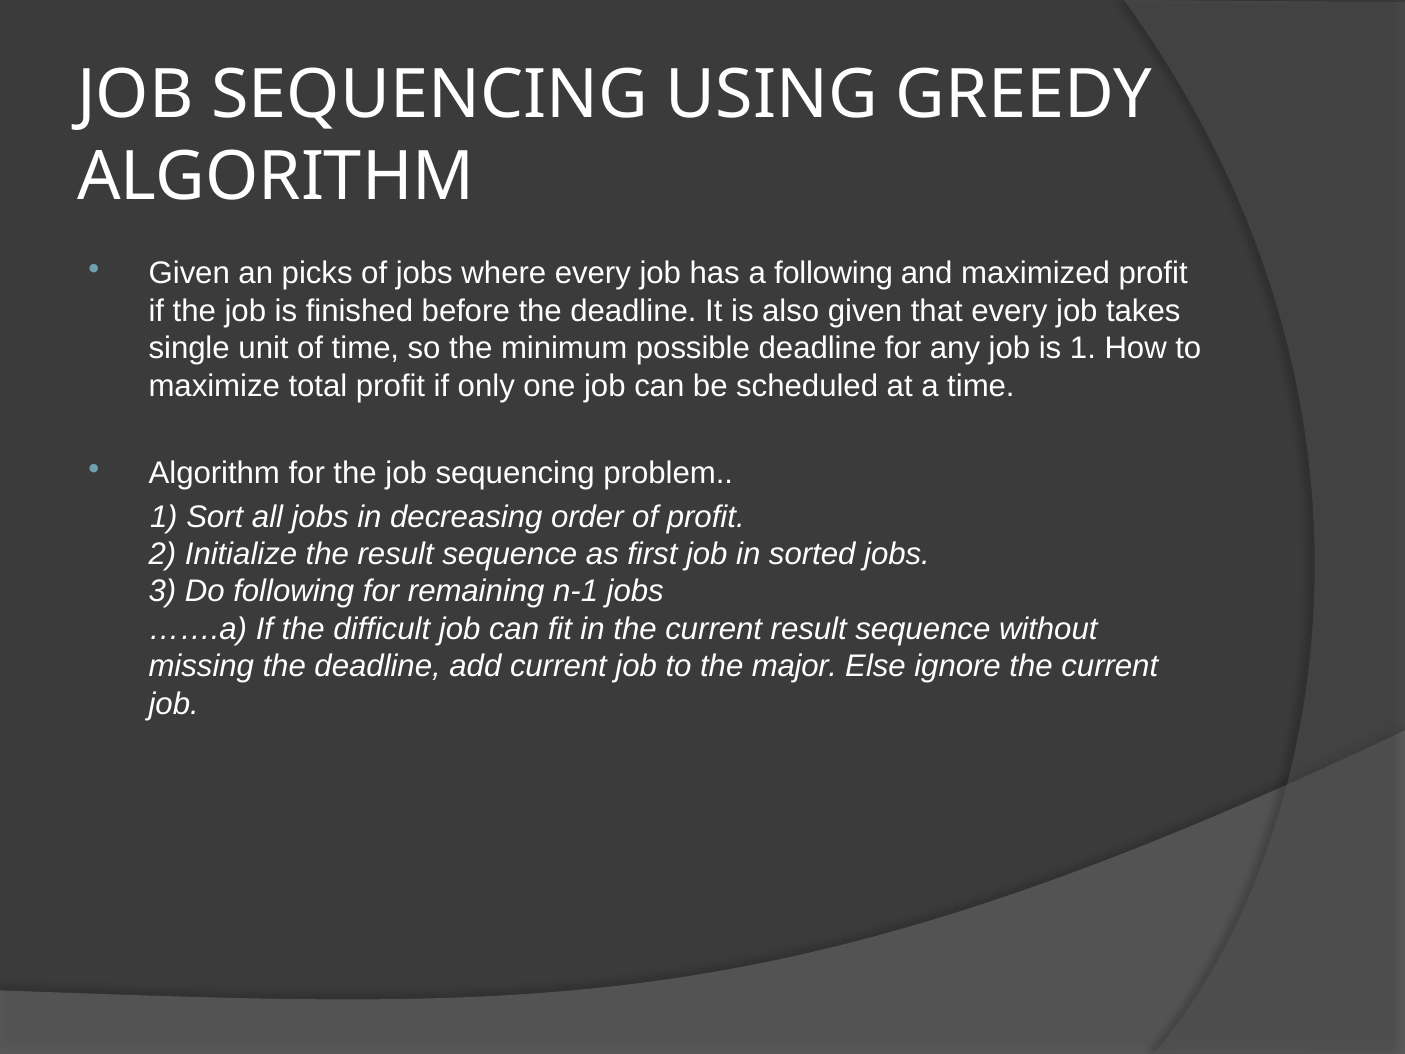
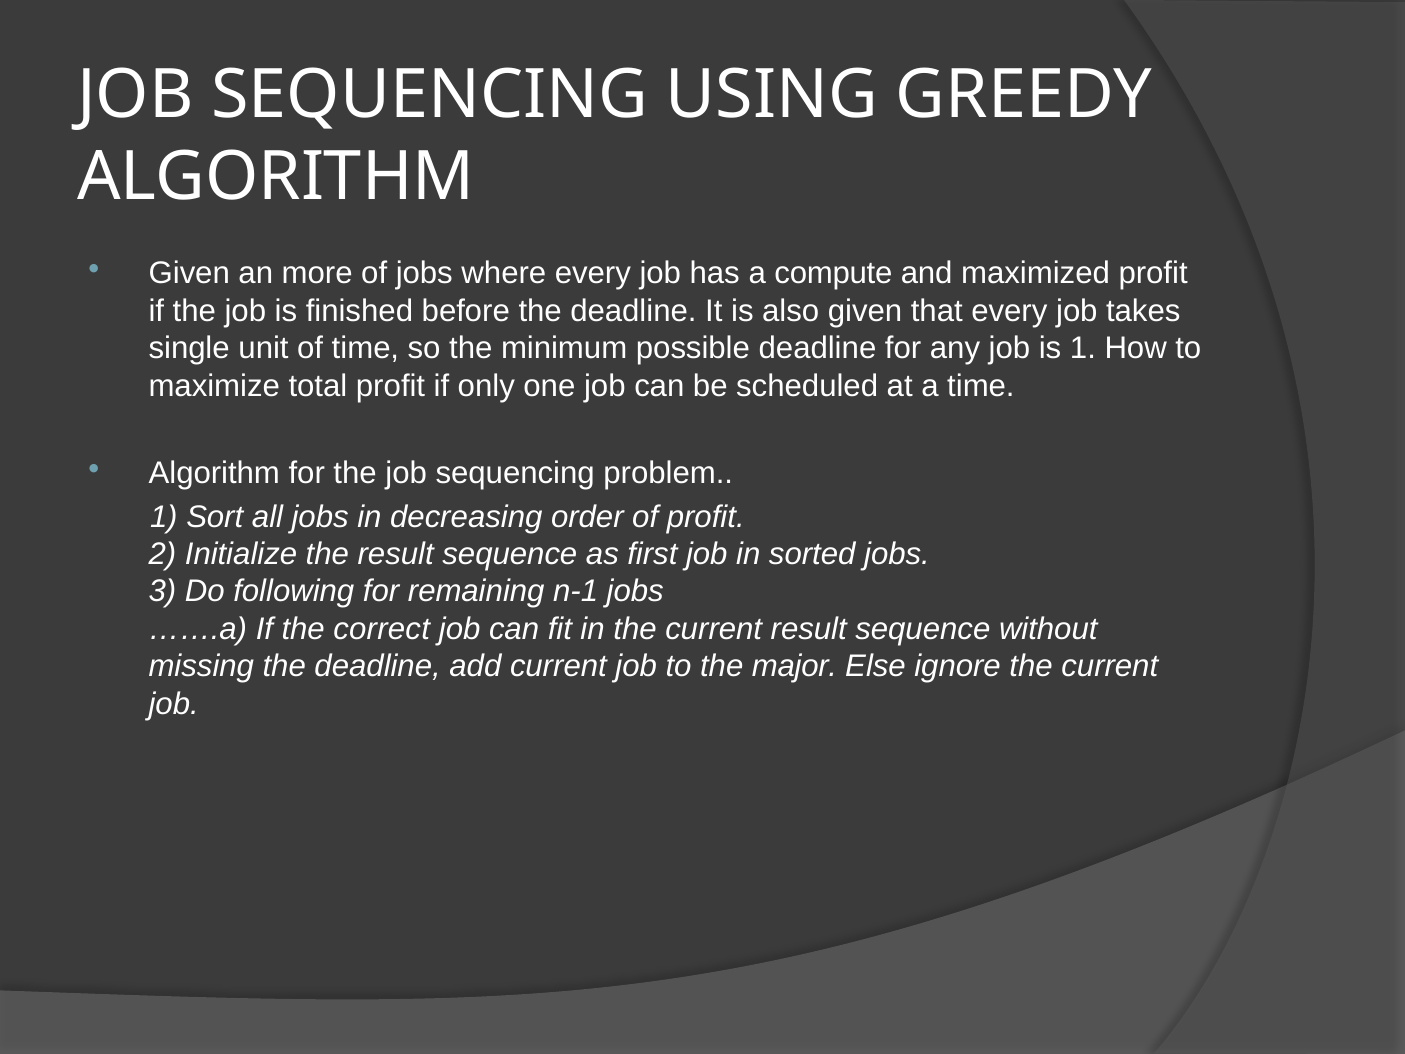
picks: picks -> more
a following: following -> compute
difficult: difficult -> correct
